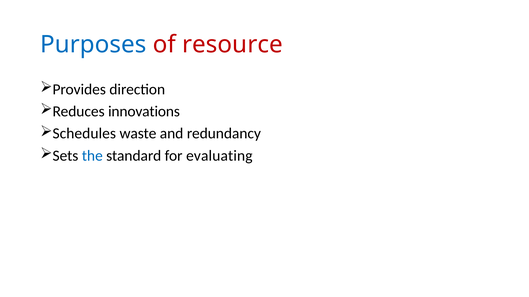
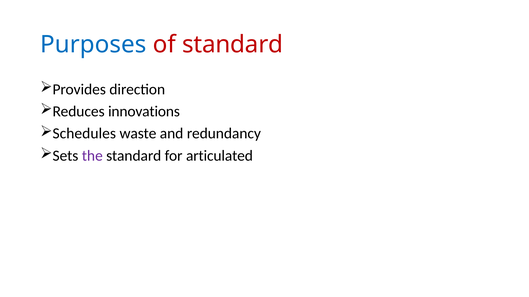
of resource: resource -> standard
the colour: blue -> purple
evaluating: evaluating -> articulated
